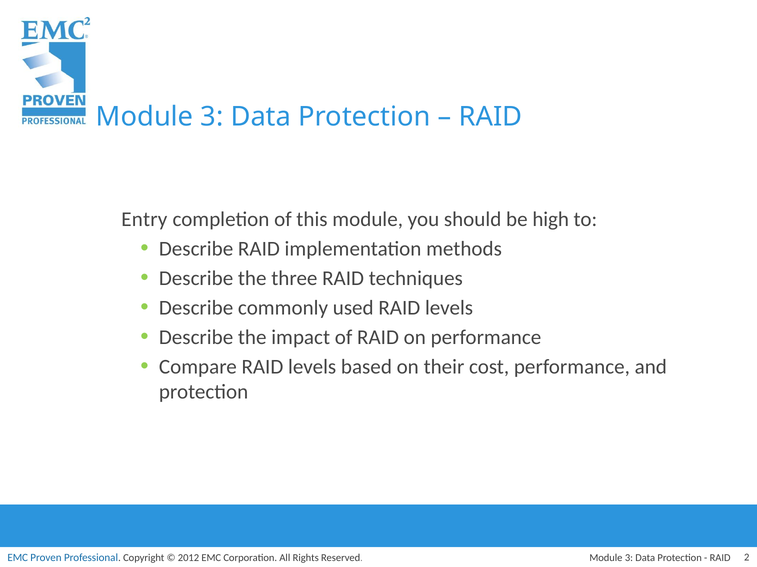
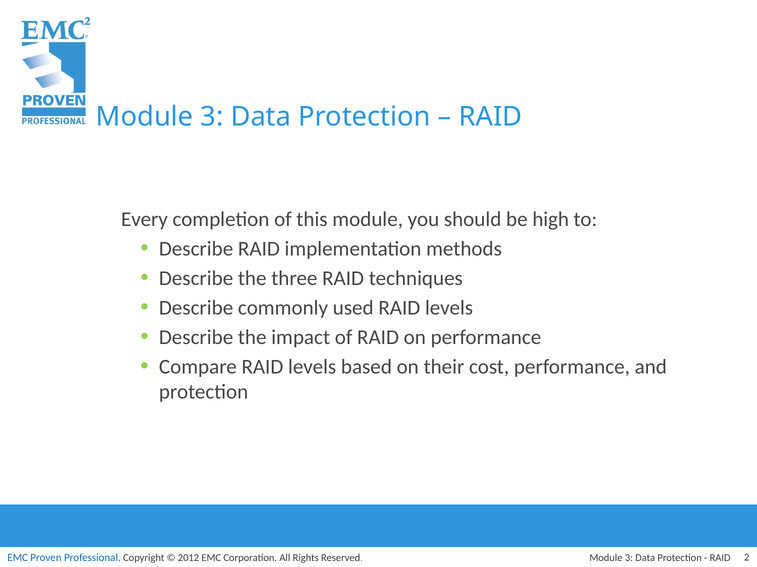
Entry: Entry -> Every
